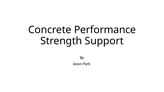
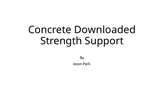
Performance: Performance -> Downloaded
